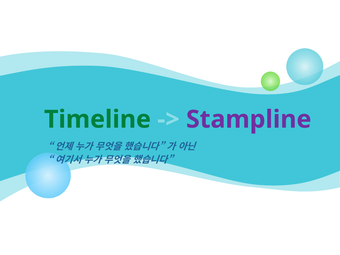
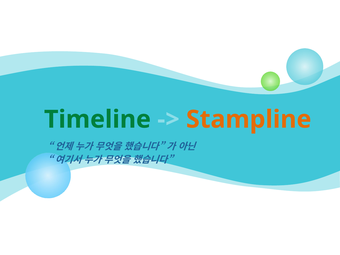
Stampline colour: purple -> orange
